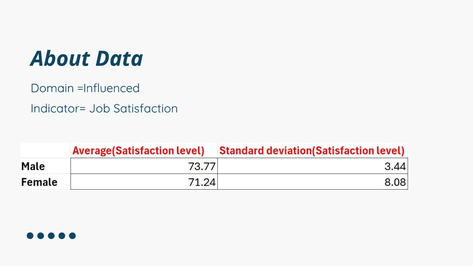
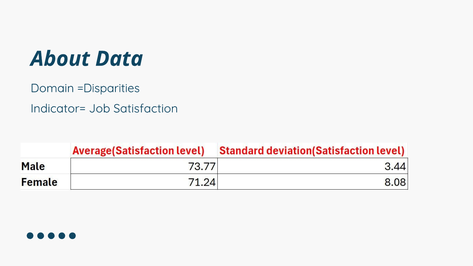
=Influenced: =Influenced -> =Disparities
